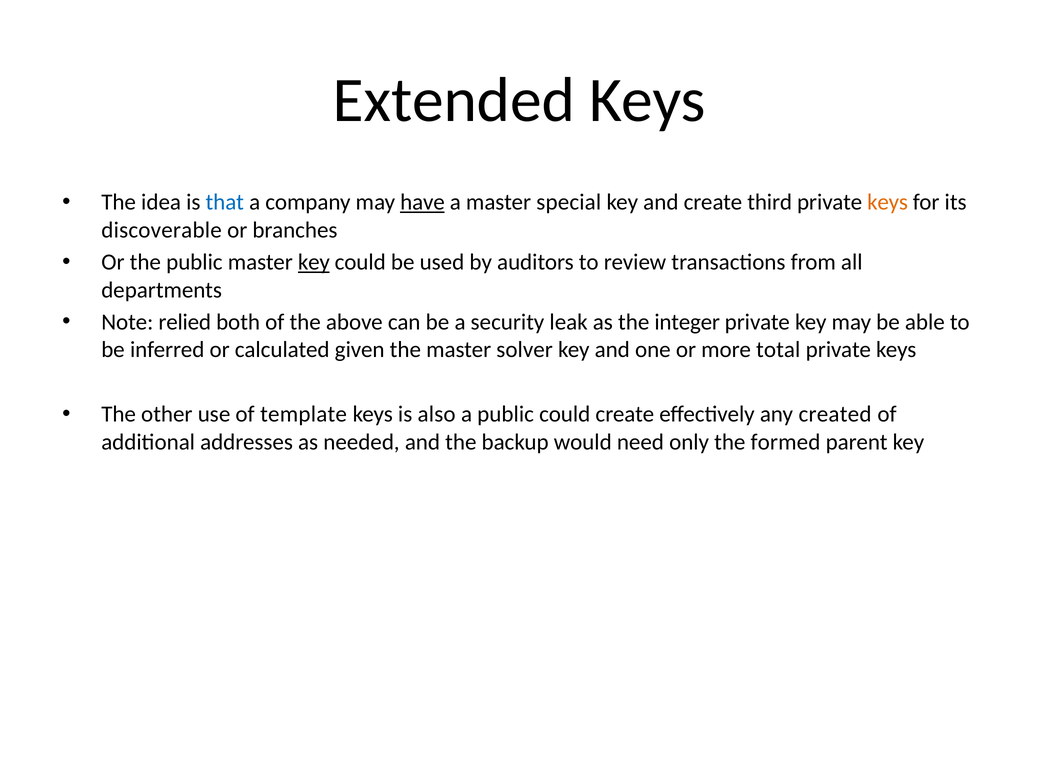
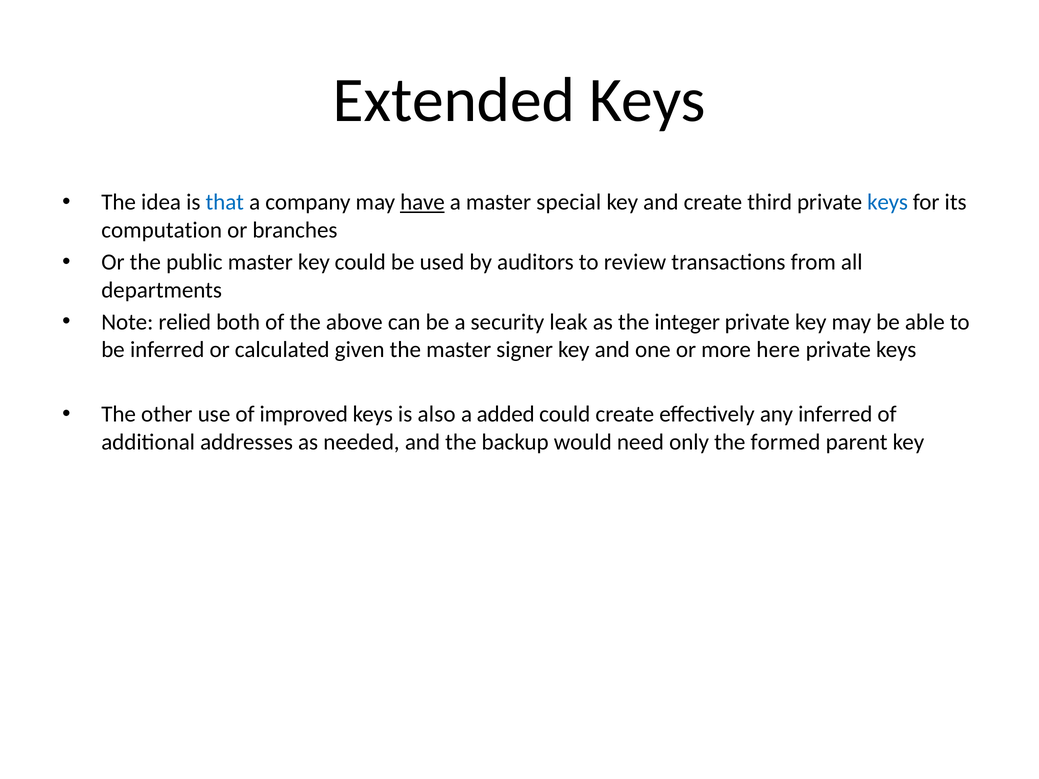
keys at (888, 202) colour: orange -> blue
discoverable: discoverable -> computation
key at (314, 262) underline: present -> none
solver: solver -> signer
total: total -> here
template: template -> improved
a public: public -> added
any created: created -> inferred
